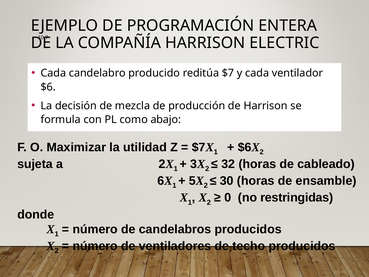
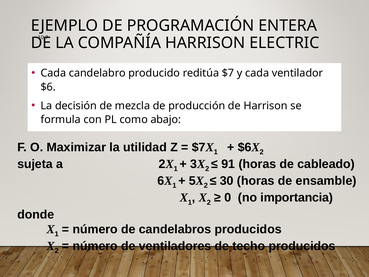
32: 32 -> 91
restringidas: restringidas -> importancia
